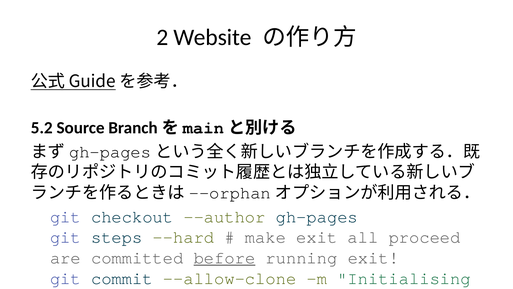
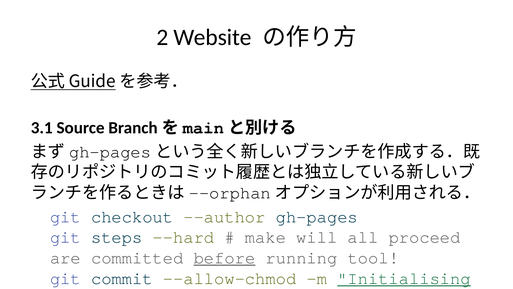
5.2: 5.2 -> 3.1
make exit: exit -> will
running exit: exit -> tool
--allow-clone: --allow-clone -> --allow-chmod
Initialising underline: none -> present
